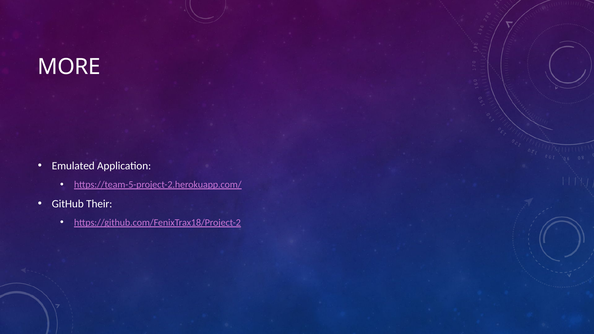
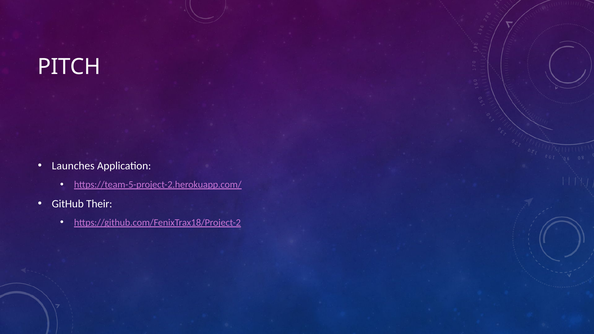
MORE: MORE -> PITCH
Emulated: Emulated -> Launches
